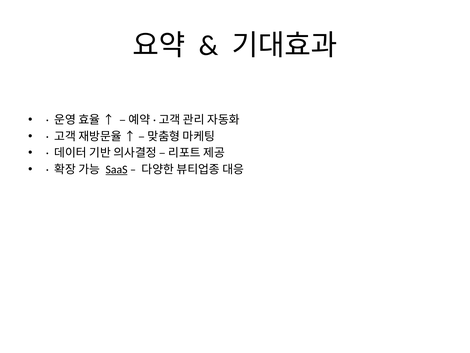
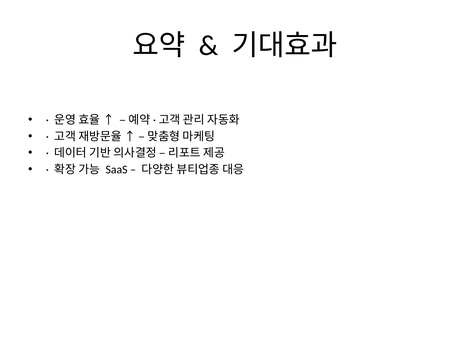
SaaS underline: present -> none
